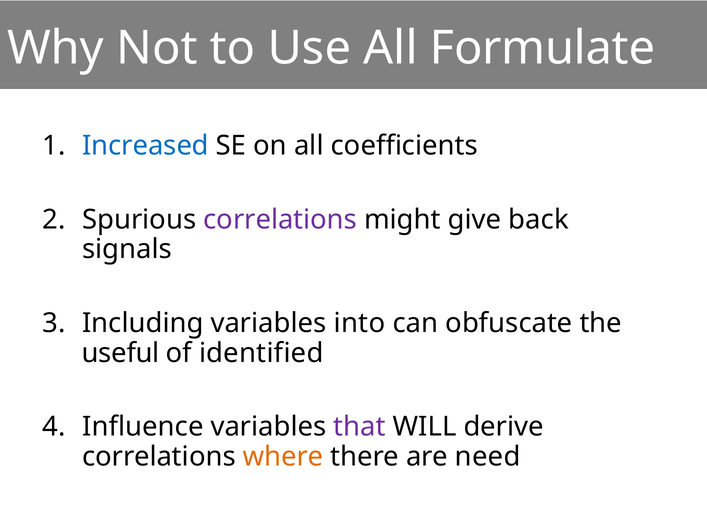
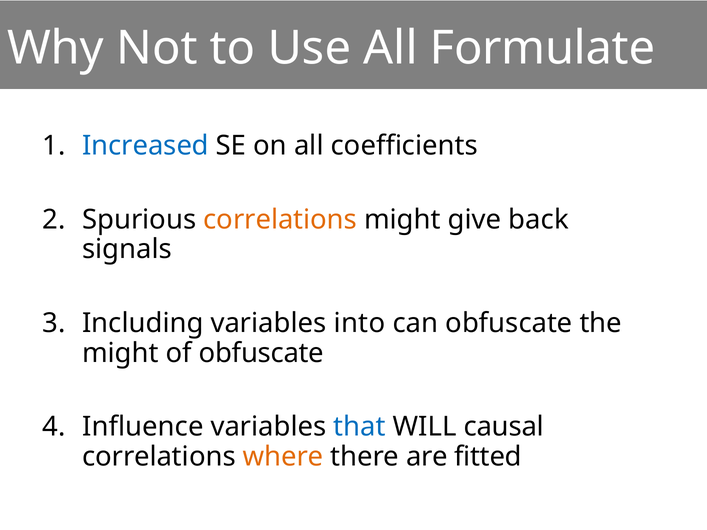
correlations at (280, 220) colour: purple -> orange
useful at (121, 353): useful -> might
of identified: identified -> obfuscate
that colour: purple -> blue
derive: derive -> causal
need: need -> fitted
